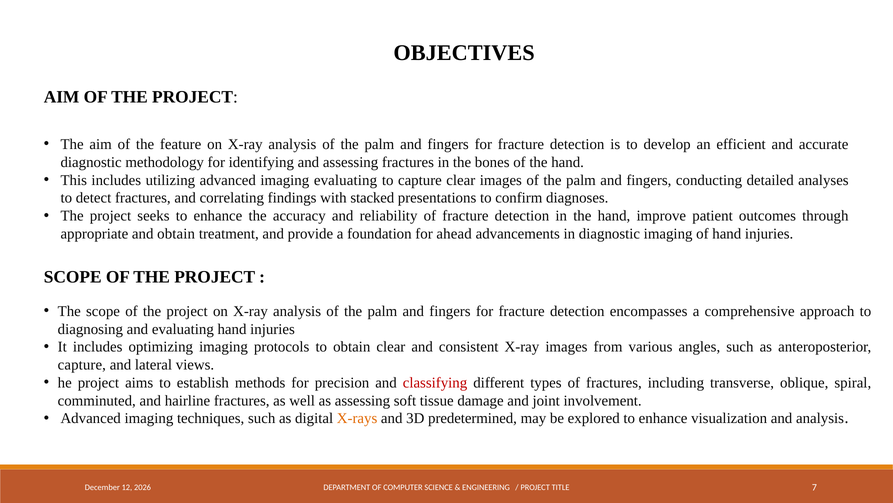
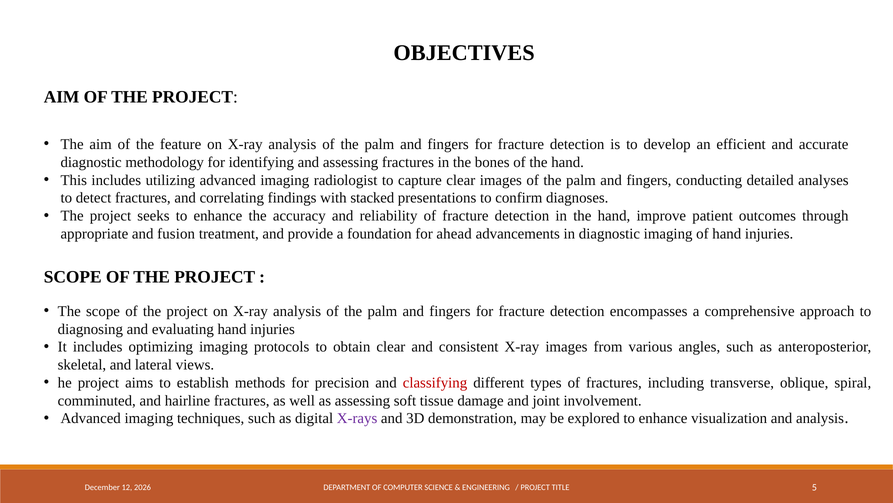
imaging evaluating: evaluating -> radiologist
and obtain: obtain -> fusion
capture at (82, 364): capture -> skeletal
X-rays colour: orange -> purple
predetermined: predetermined -> demonstration
7: 7 -> 5
